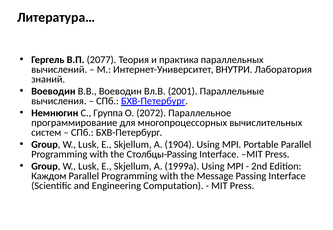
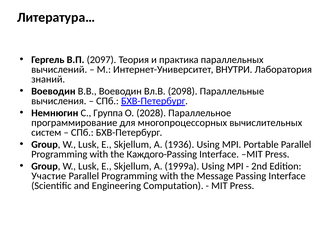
2077: 2077 -> 2097
2001: 2001 -> 2098
2072: 2072 -> 2028
1904: 1904 -> 1936
Столбцы-Passing: Столбцы-Passing -> Каждого-Passing
Каждом: Каждом -> Участие
